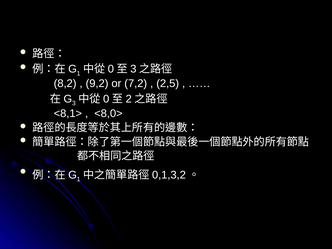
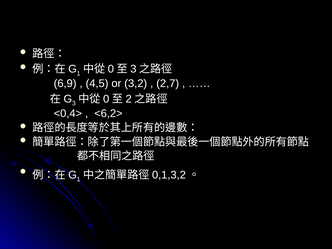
8,2: 8,2 -> 6,9
9,2: 9,2 -> 4,5
7,2: 7,2 -> 3,2
2,5: 2,5 -> 2,7
<8,1>: <8,1> -> <0,4>
<8,0>: <8,0> -> <6,2>
